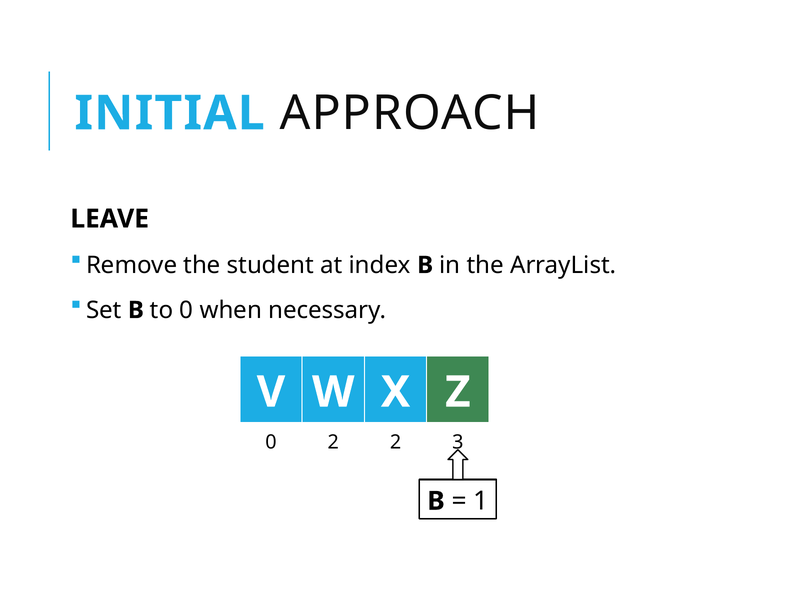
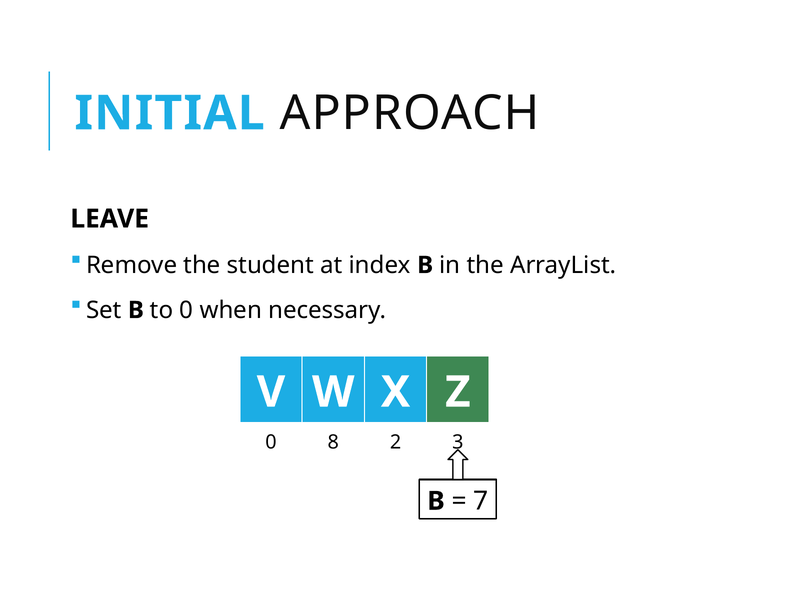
0 2: 2 -> 8
1: 1 -> 7
